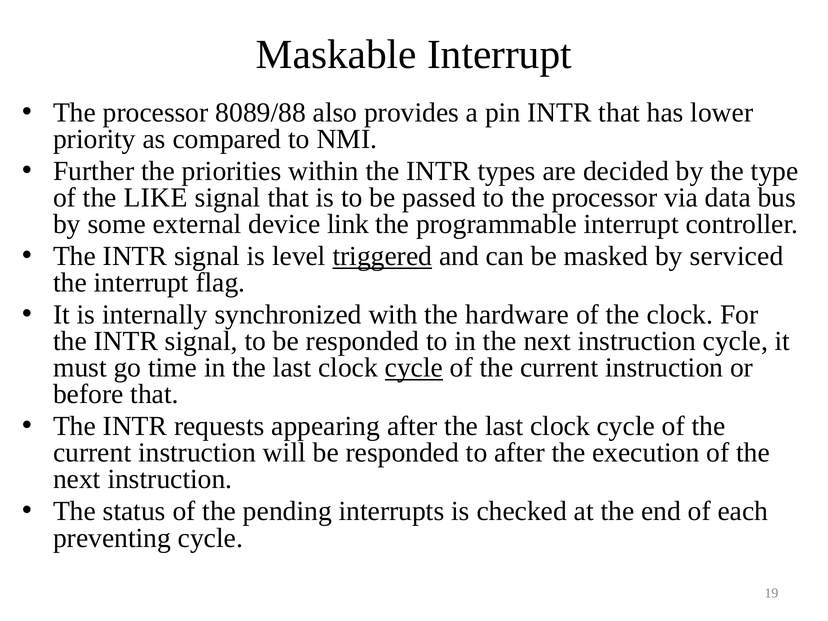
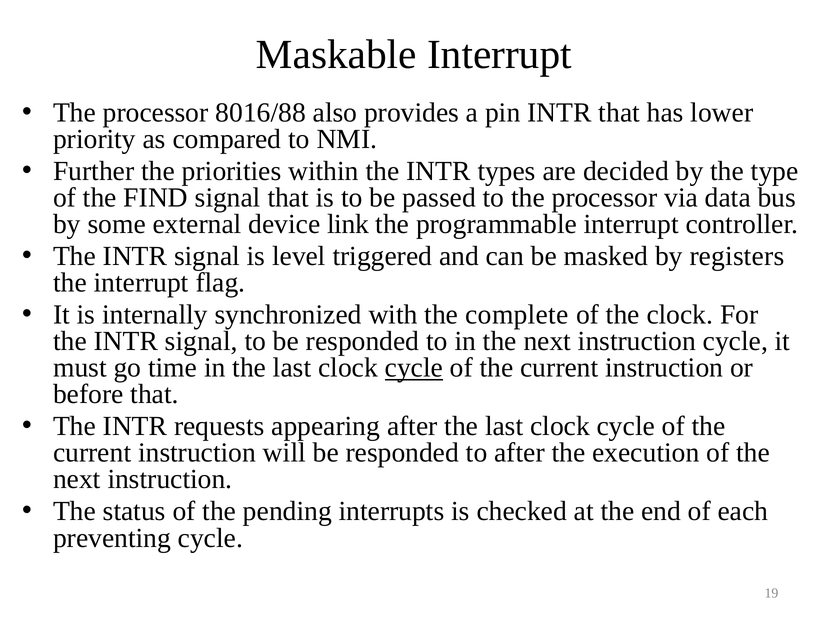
8089/88: 8089/88 -> 8016/88
LIKE: LIKE -> FIND
triggered underline: present -> none
serviced: serviced -> registers
hardware: hardware -> complete
